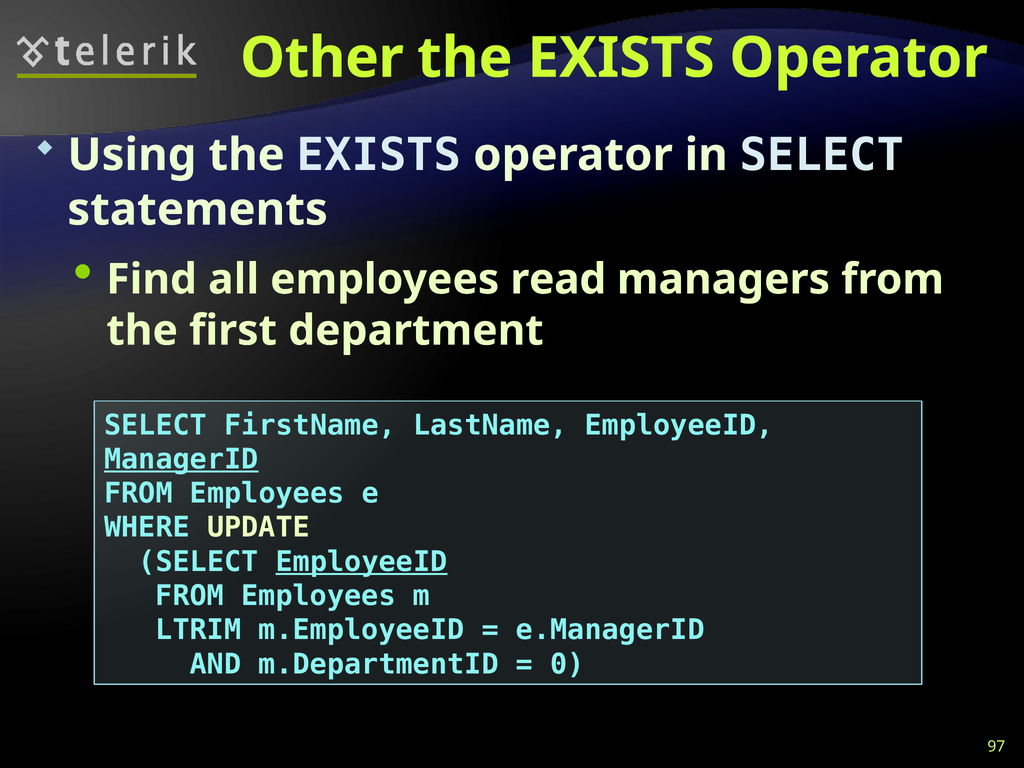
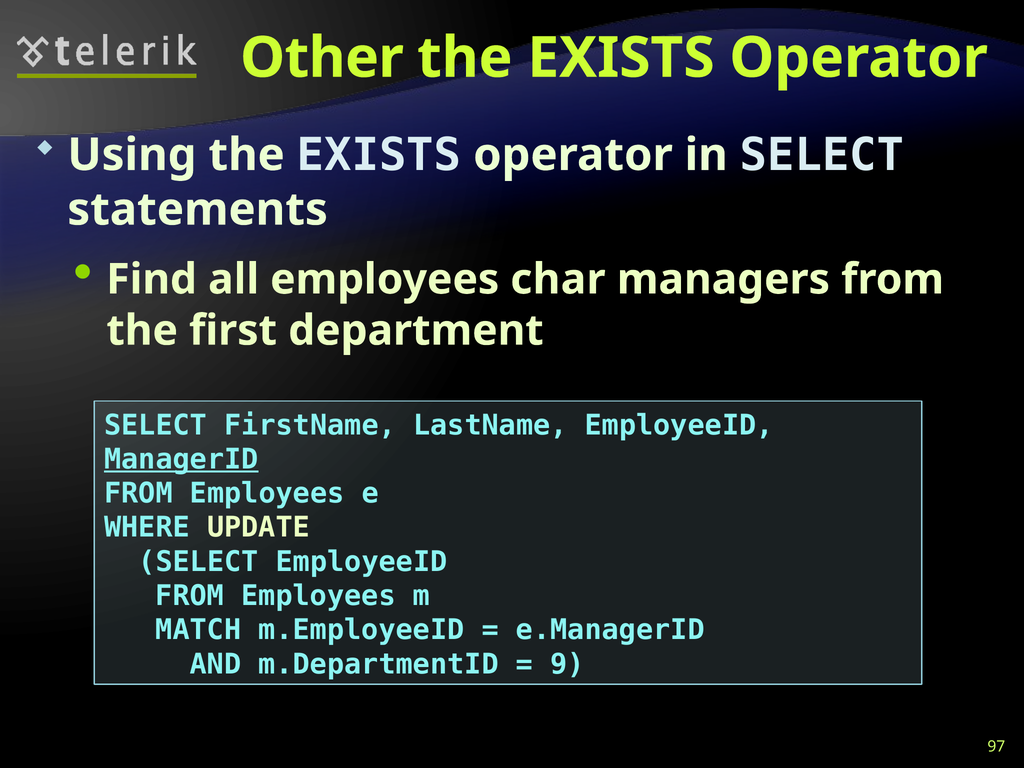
read: read -> char
EmployeeID at (362, 562) underline: present -> none
LTRIM: LTRIM -> MATCH
0: 0 -> 9
